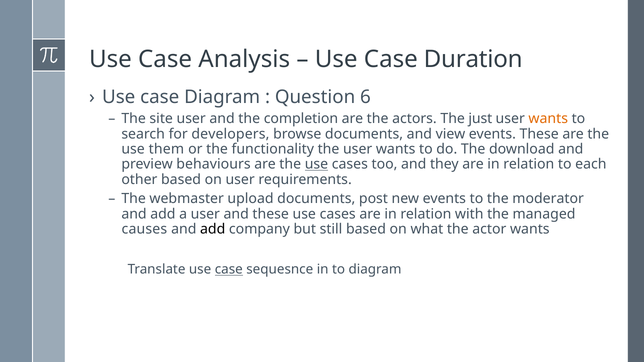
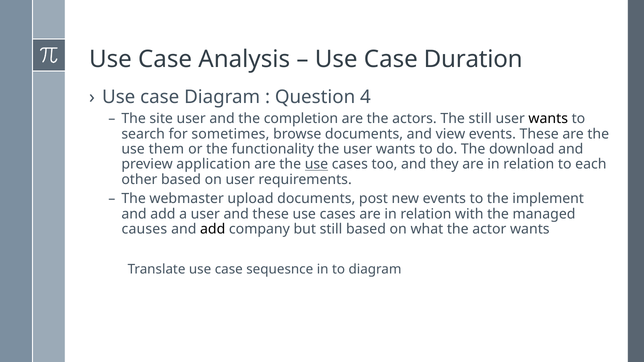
6: 6 -> 4
The just: just -> still
wants at (548, 119) colour: orange -> black
developers: developers -> sometimes
behaviours: behaviours -> application
moderator: moderator -> implement
case at (229, 270) underline: present -> none
